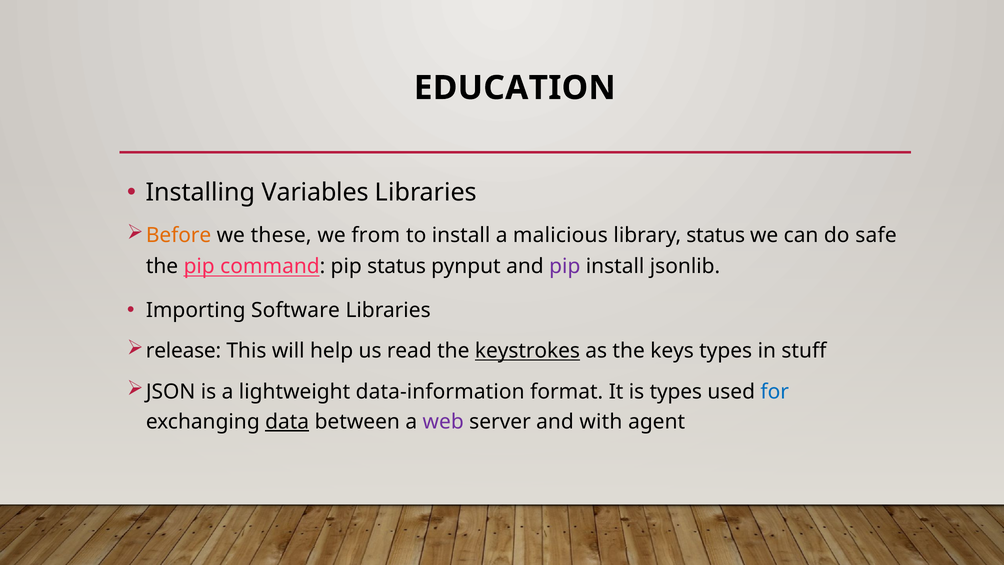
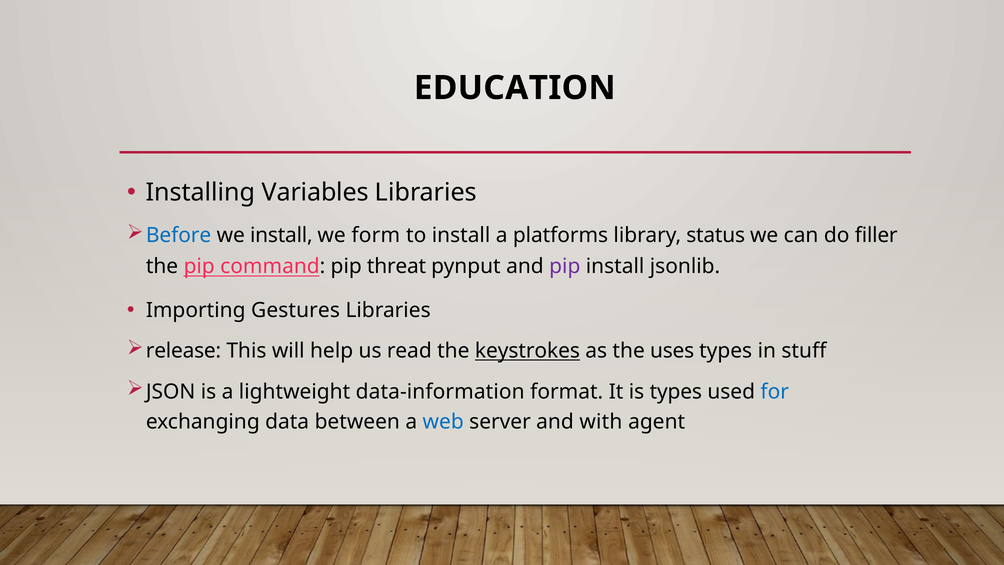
Before colour: orange -> blue
we these: these -> install
from: from -> form
malicious: malicious -> platforms
safe: safe -> filler
pip status: status -> threat
Software: Software -> Gestures
keys: keys -> uses
data underline: present -> none
web colour: purple -> blue
